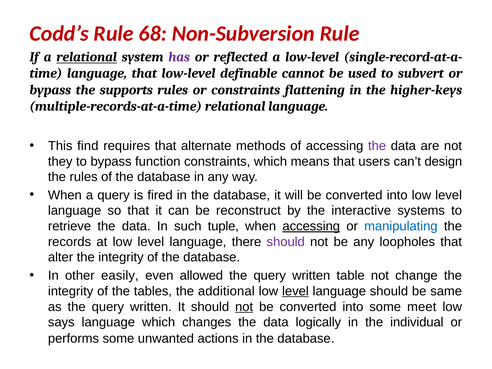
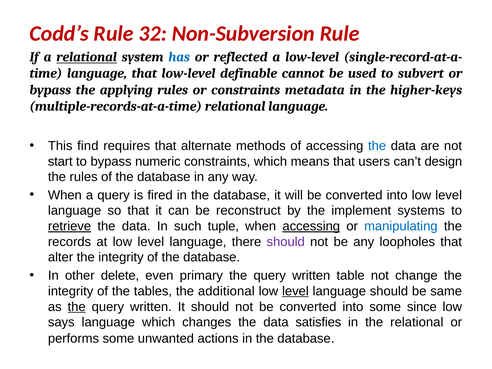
68: 68 -> 32
has colour: purple -> blue
supports: supports -> applying
flattening: flattening -> metadata
the at (377, 146) colour: purple -> blue
they: they -> start
function: function -> numeric
interactive: interactive -> implement
retrieve underline: none -> present
easily: easily -> delete
allowed: allowed -> primary
the at (77, 307) underline: none -> present
not at (244, 307) underline: present -> none
meet: meet -> since
logically: logically -> satisfies
the individual: individual -> relational
